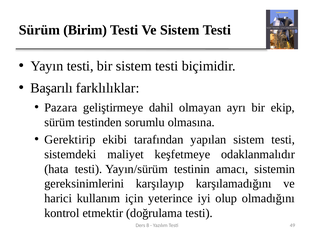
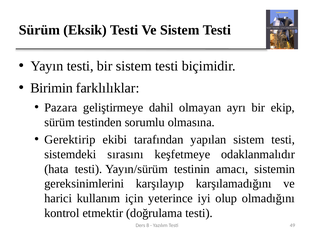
Birim: Birim -> Eksik
Başarılı: Başarılı -> Birimin
maliyet: maliyet -> sırasını
